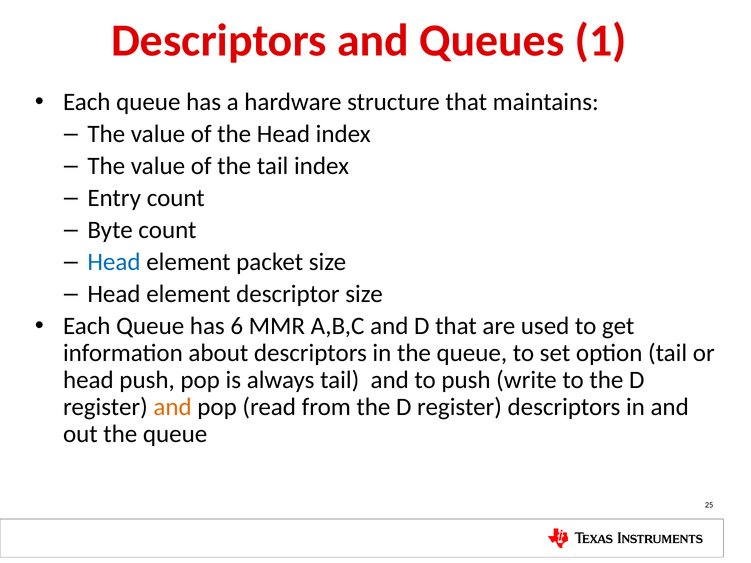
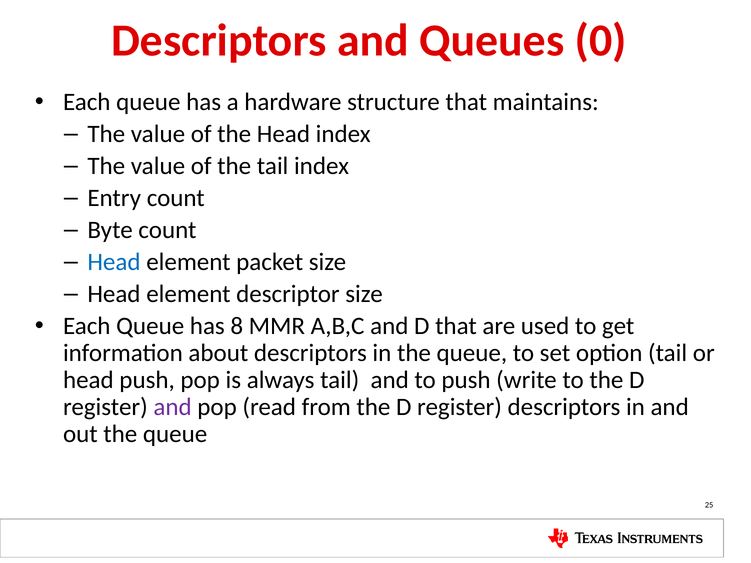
1: 1 -> 0
6: 6 -> 8
and at (173, 407) colour: orange -> purple
